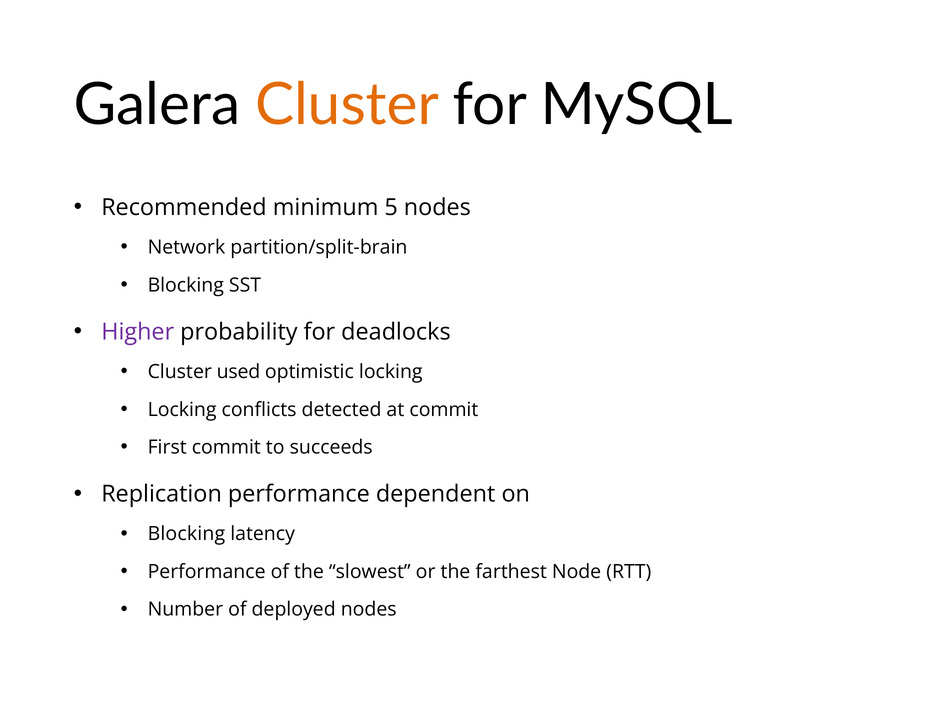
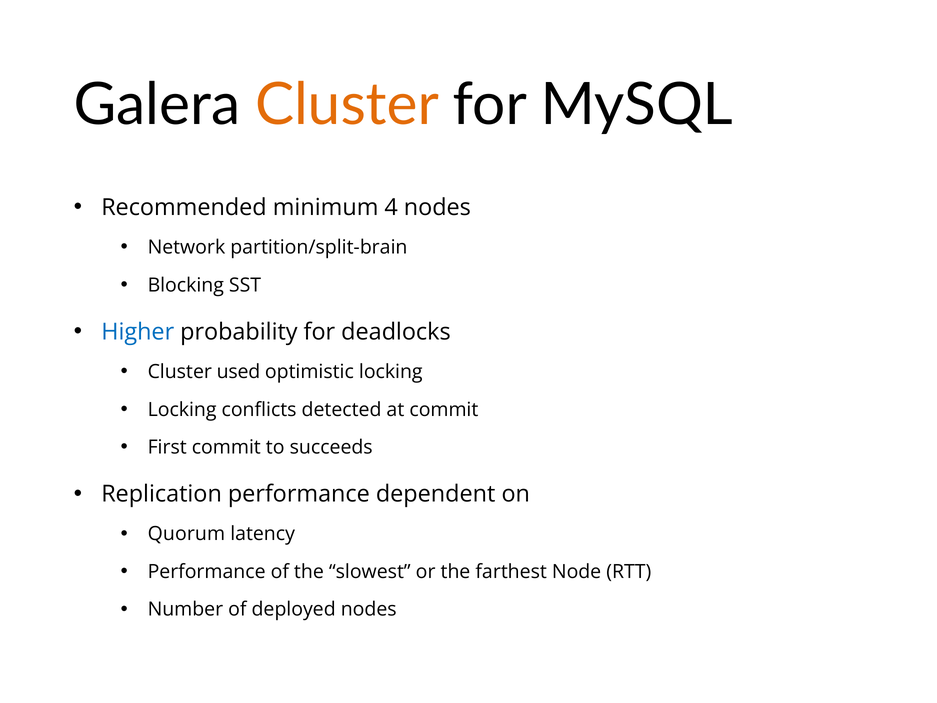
5: 5 -> 4
Higher colour: purple -> blue
Blocking at (186, 534): Blocking -> Quorum
